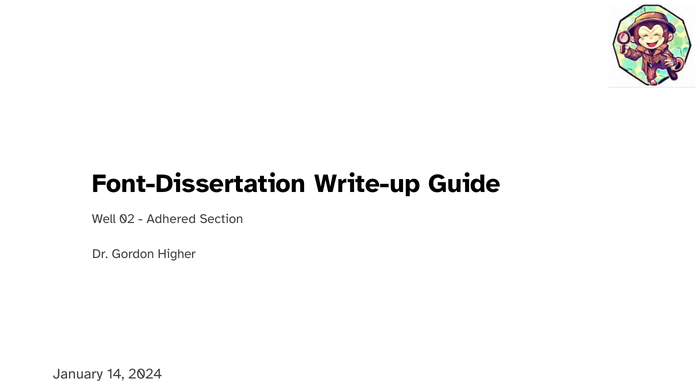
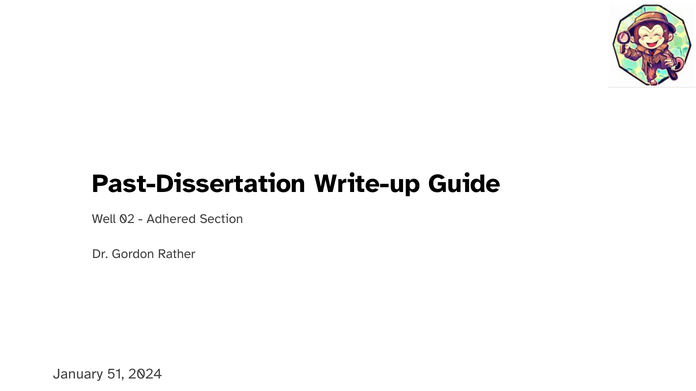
Font-Dissertation: Font-Dissertation -> Past-Dissertation
Higher: Higher -> Rather
14: 14 -> 51
